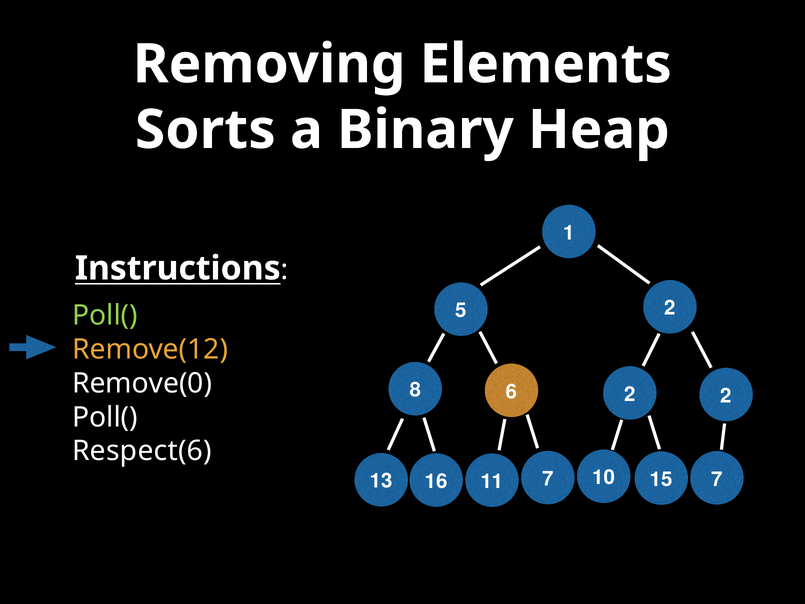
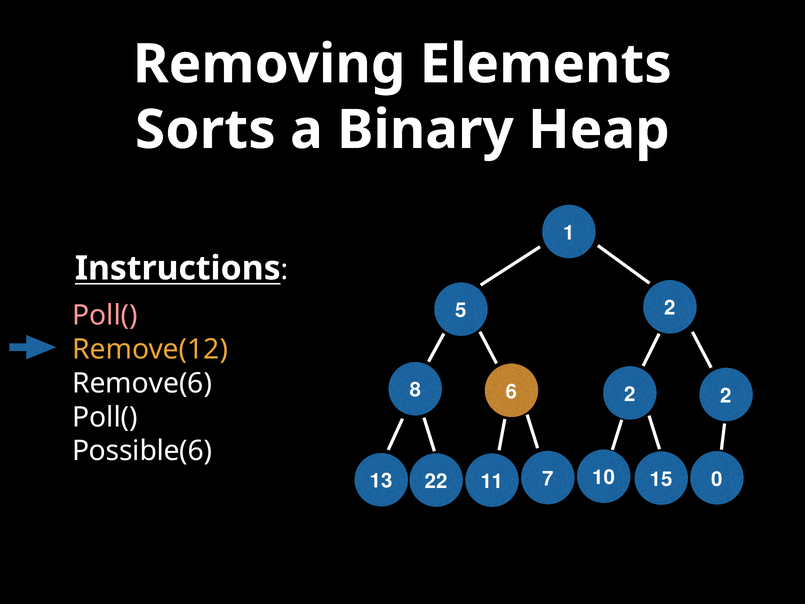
Poll( at (105, 315) colour: light green -> pink
Remove(0: Remove(0 -> Remove(6
Respect(6: Respect(6 -> Possible(6
15 7: 7 -> 0
16: 16 -> 22
